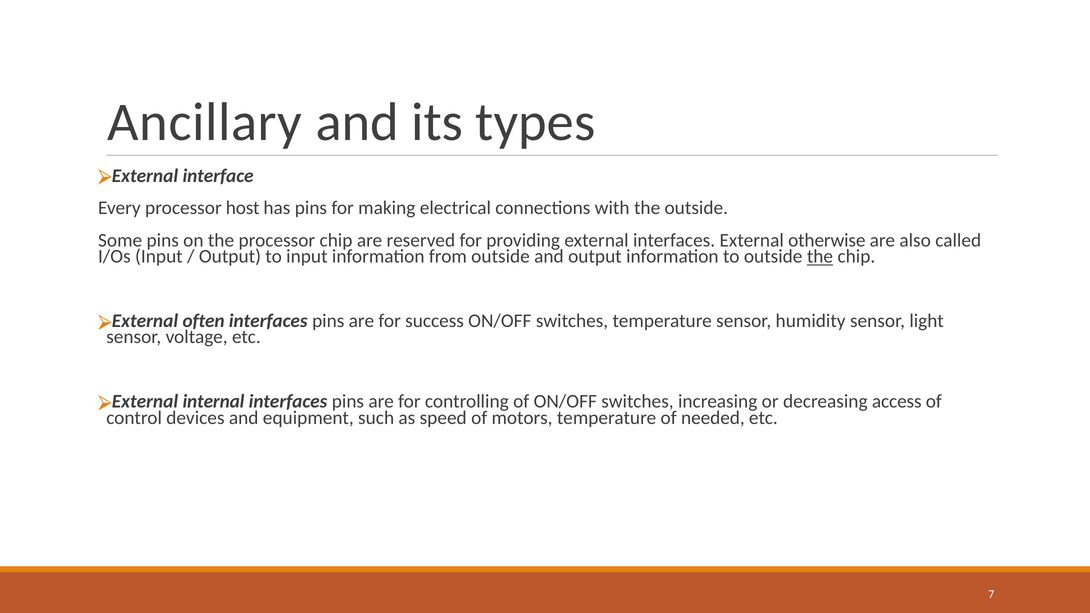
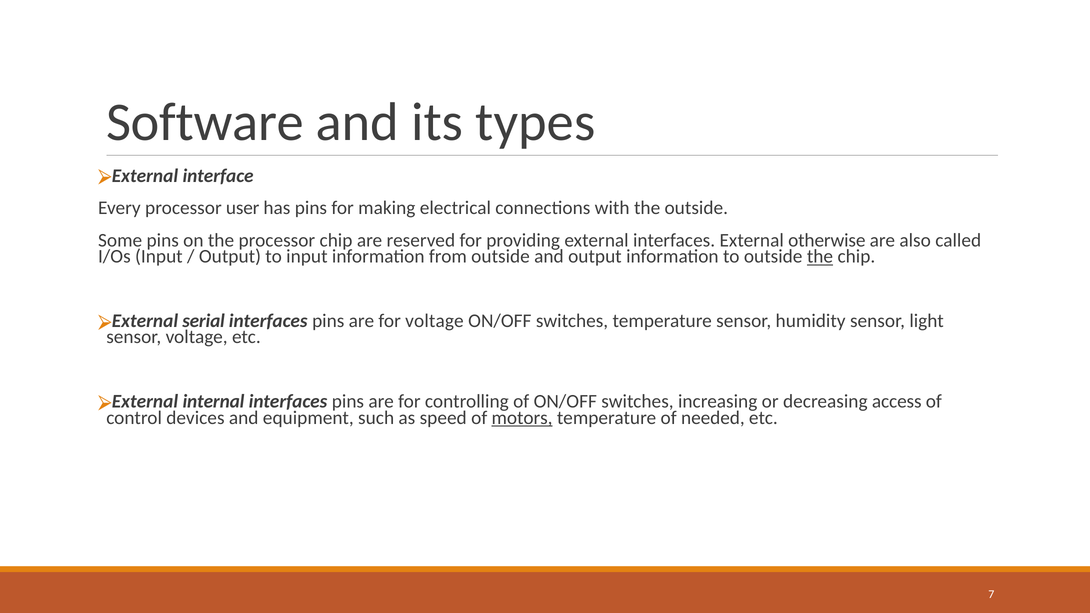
Ancillary: Ancillary -> Software
host: host -> user
often: often -> serial
for success: success -> voltage
motors underline: none -> present
